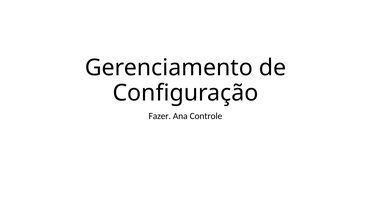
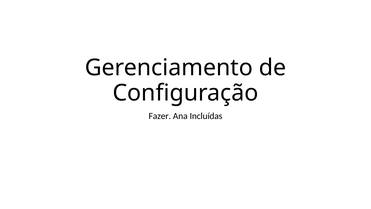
Controle: Controle -> Incluídas
